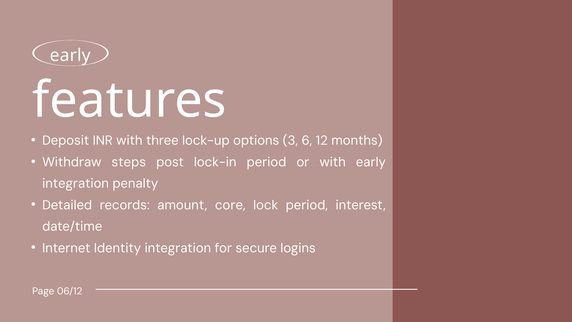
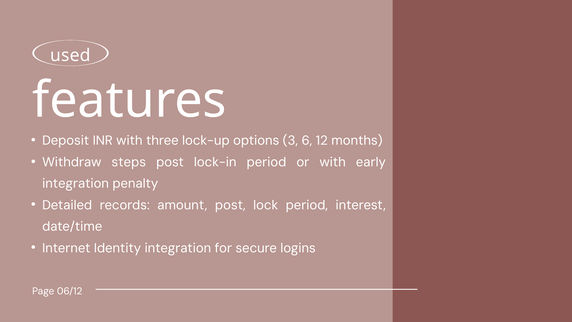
early at (70, 55): early -> used
amount core: core -> post
